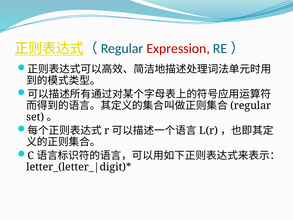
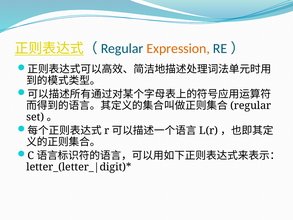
Expression colour: red -> orange
